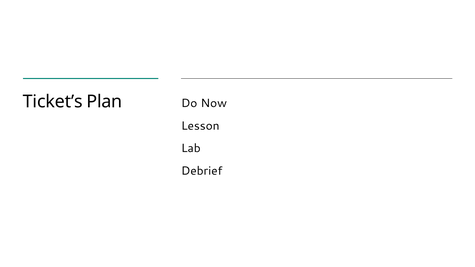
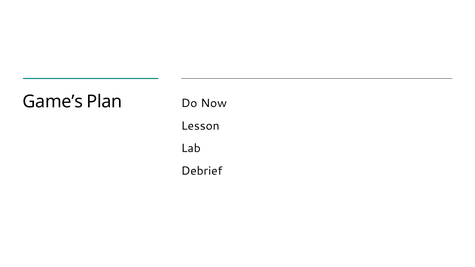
Ticket’s: Ticket’s -> Game’s
